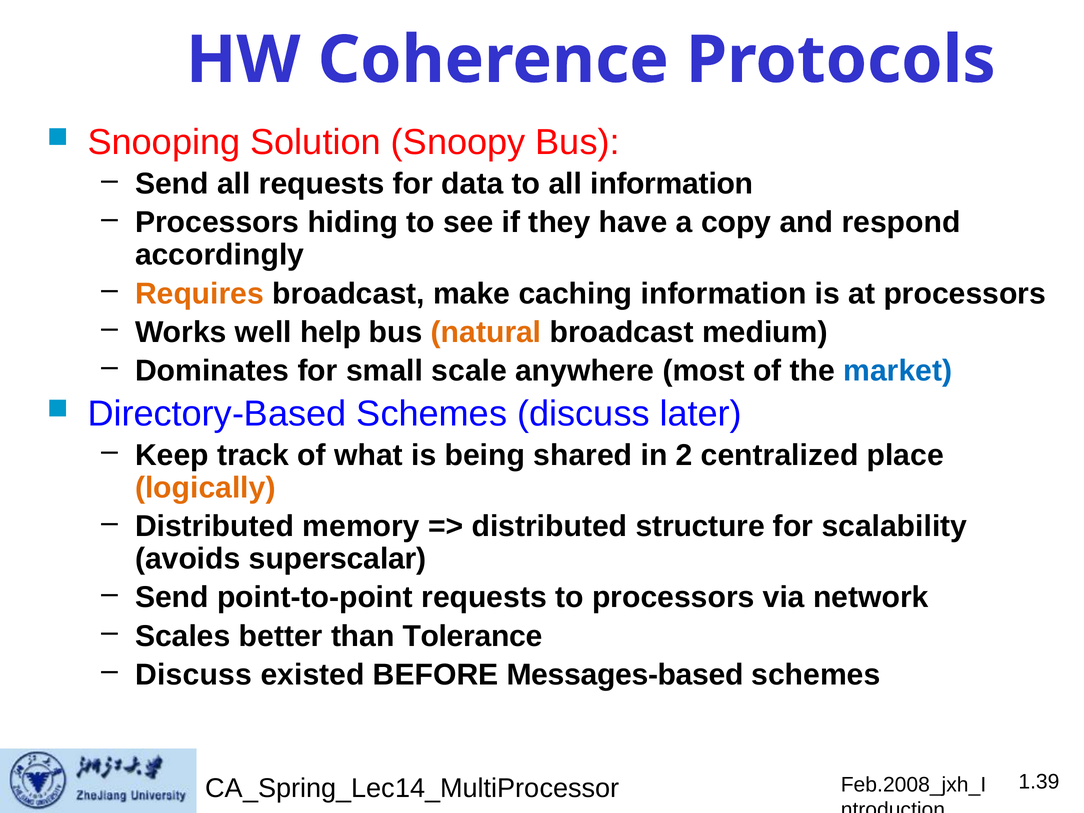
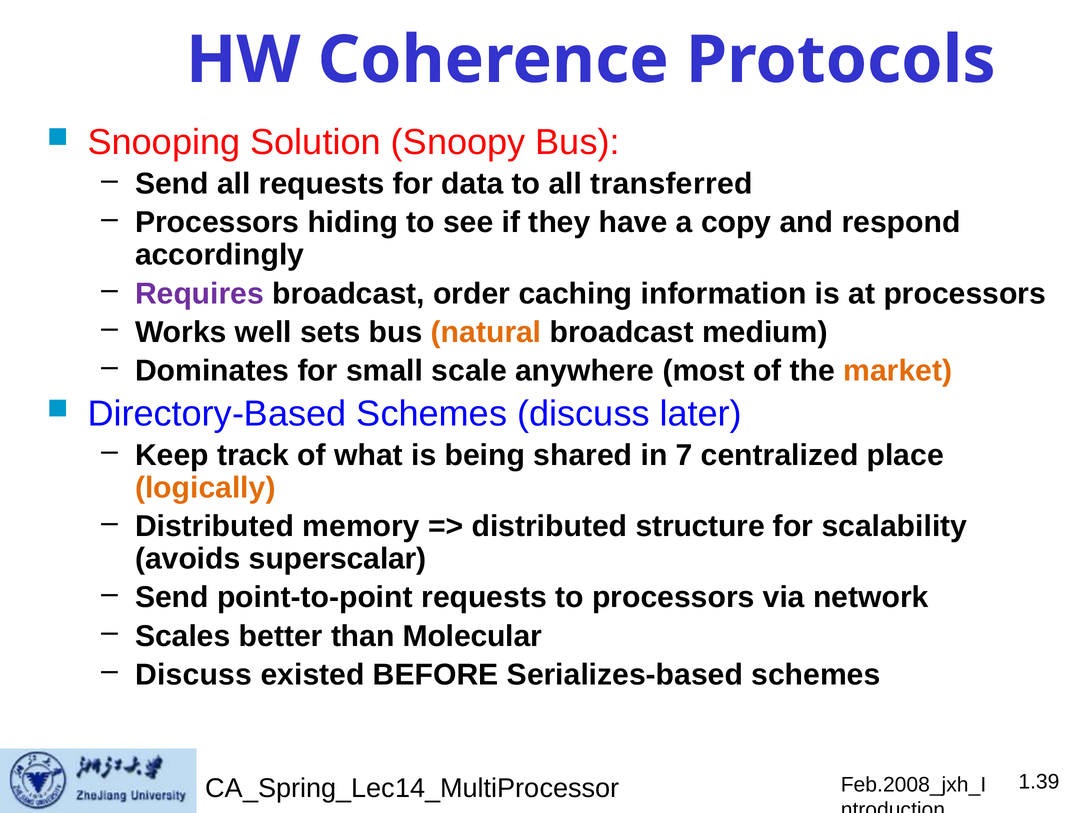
all information: information -> transferred
Requires colour: orange -> purple
make: make -> order
help: help -> sets
market colour: blue -> orange
2: 2 -> 7
Tolerance: Tolerance -> Molecular
Messages-based: Messages-based -> Serializes-based
